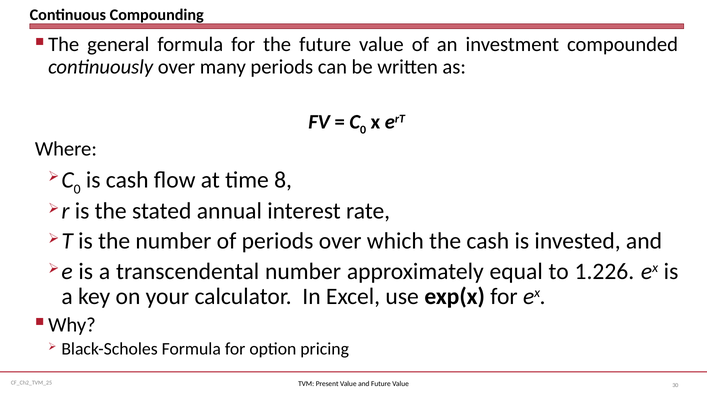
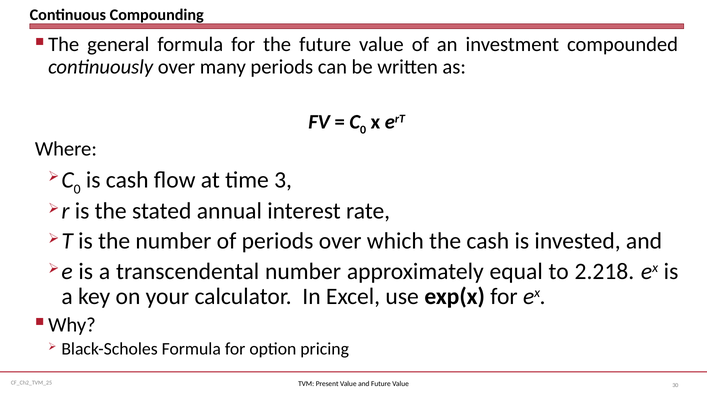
8: 8 -> 3
1.226: 1.226 -> 2.218
